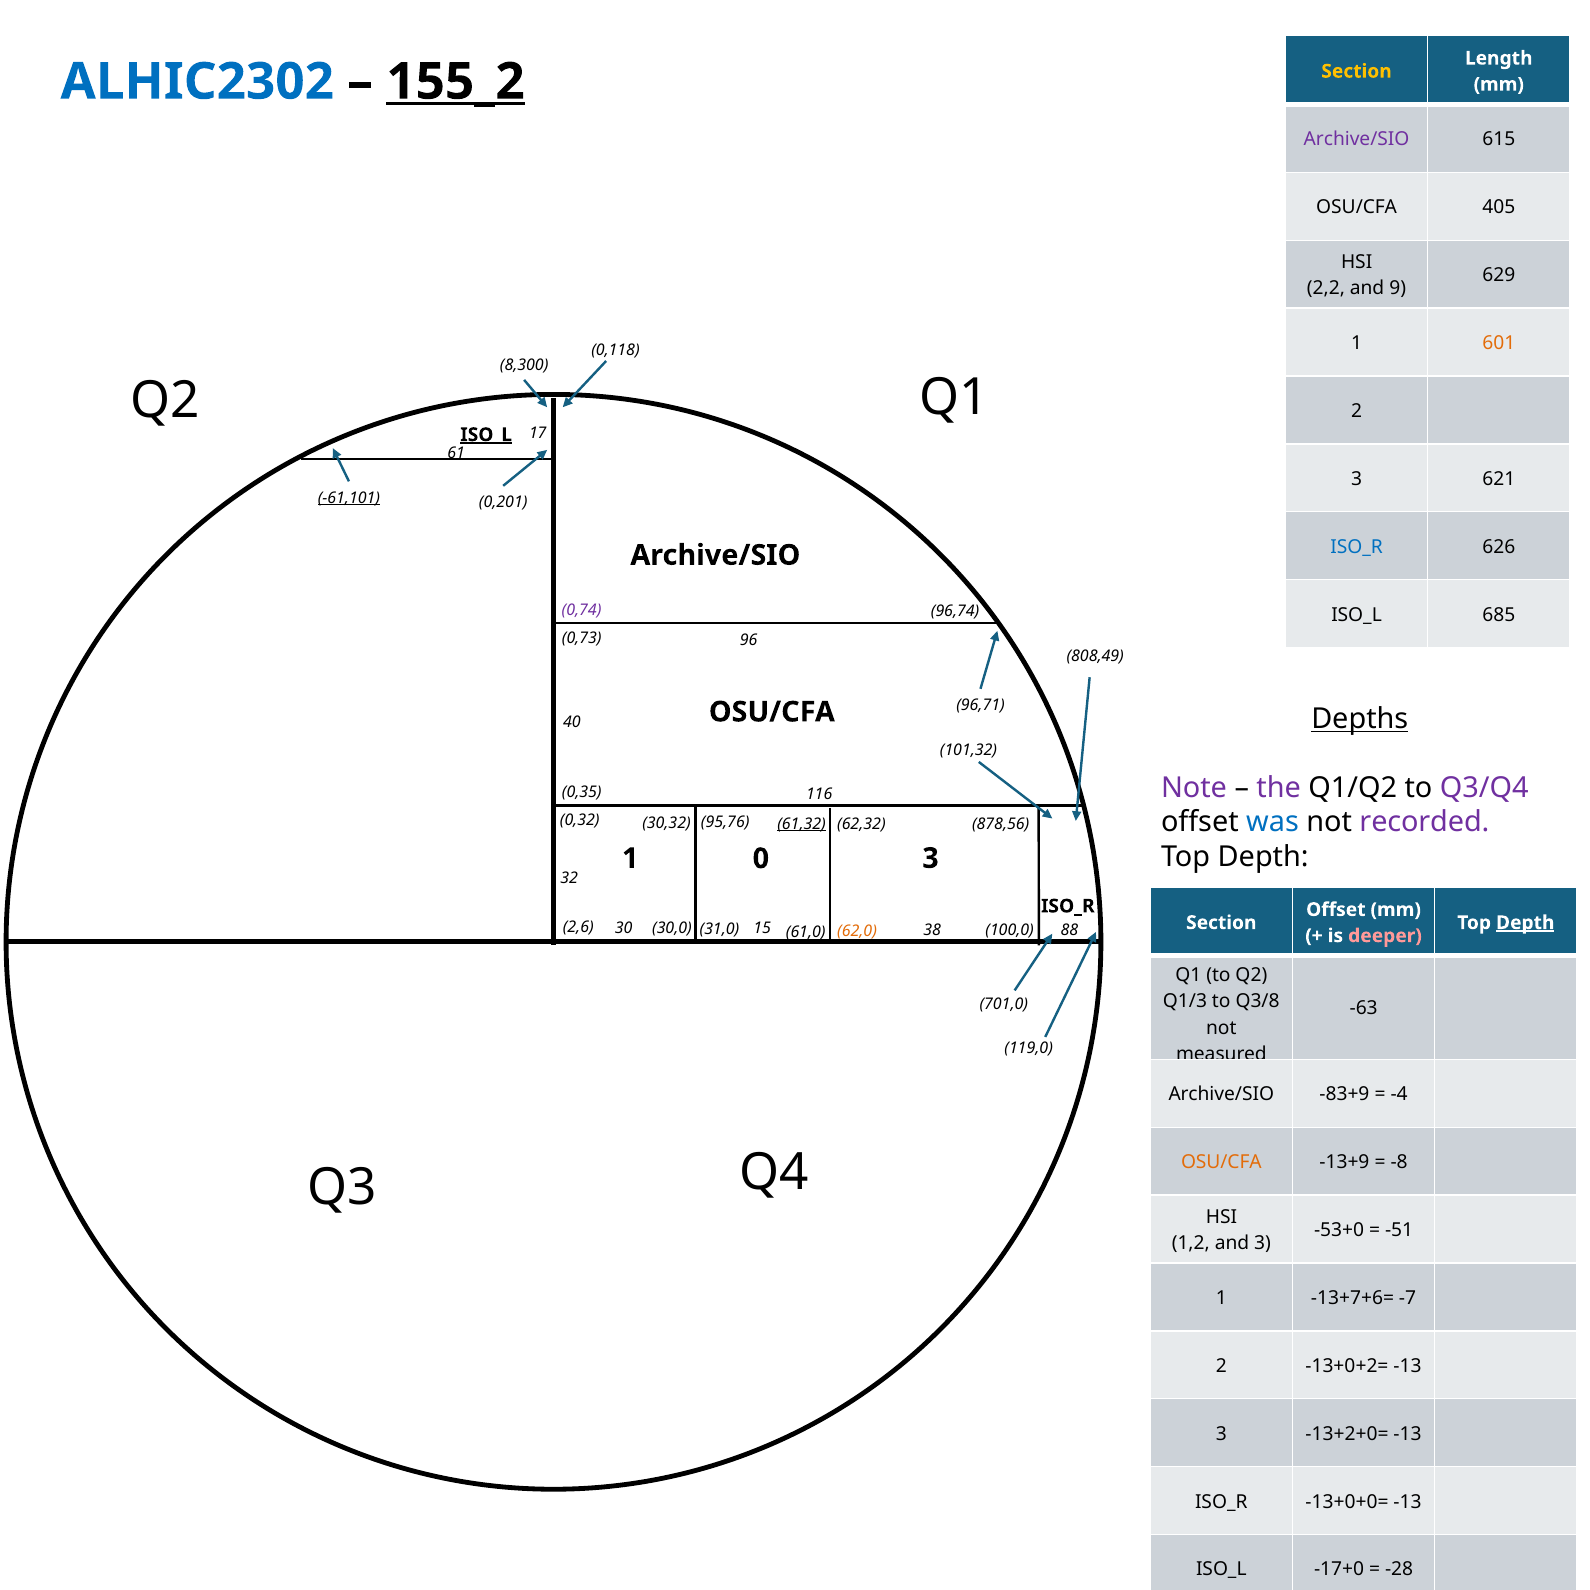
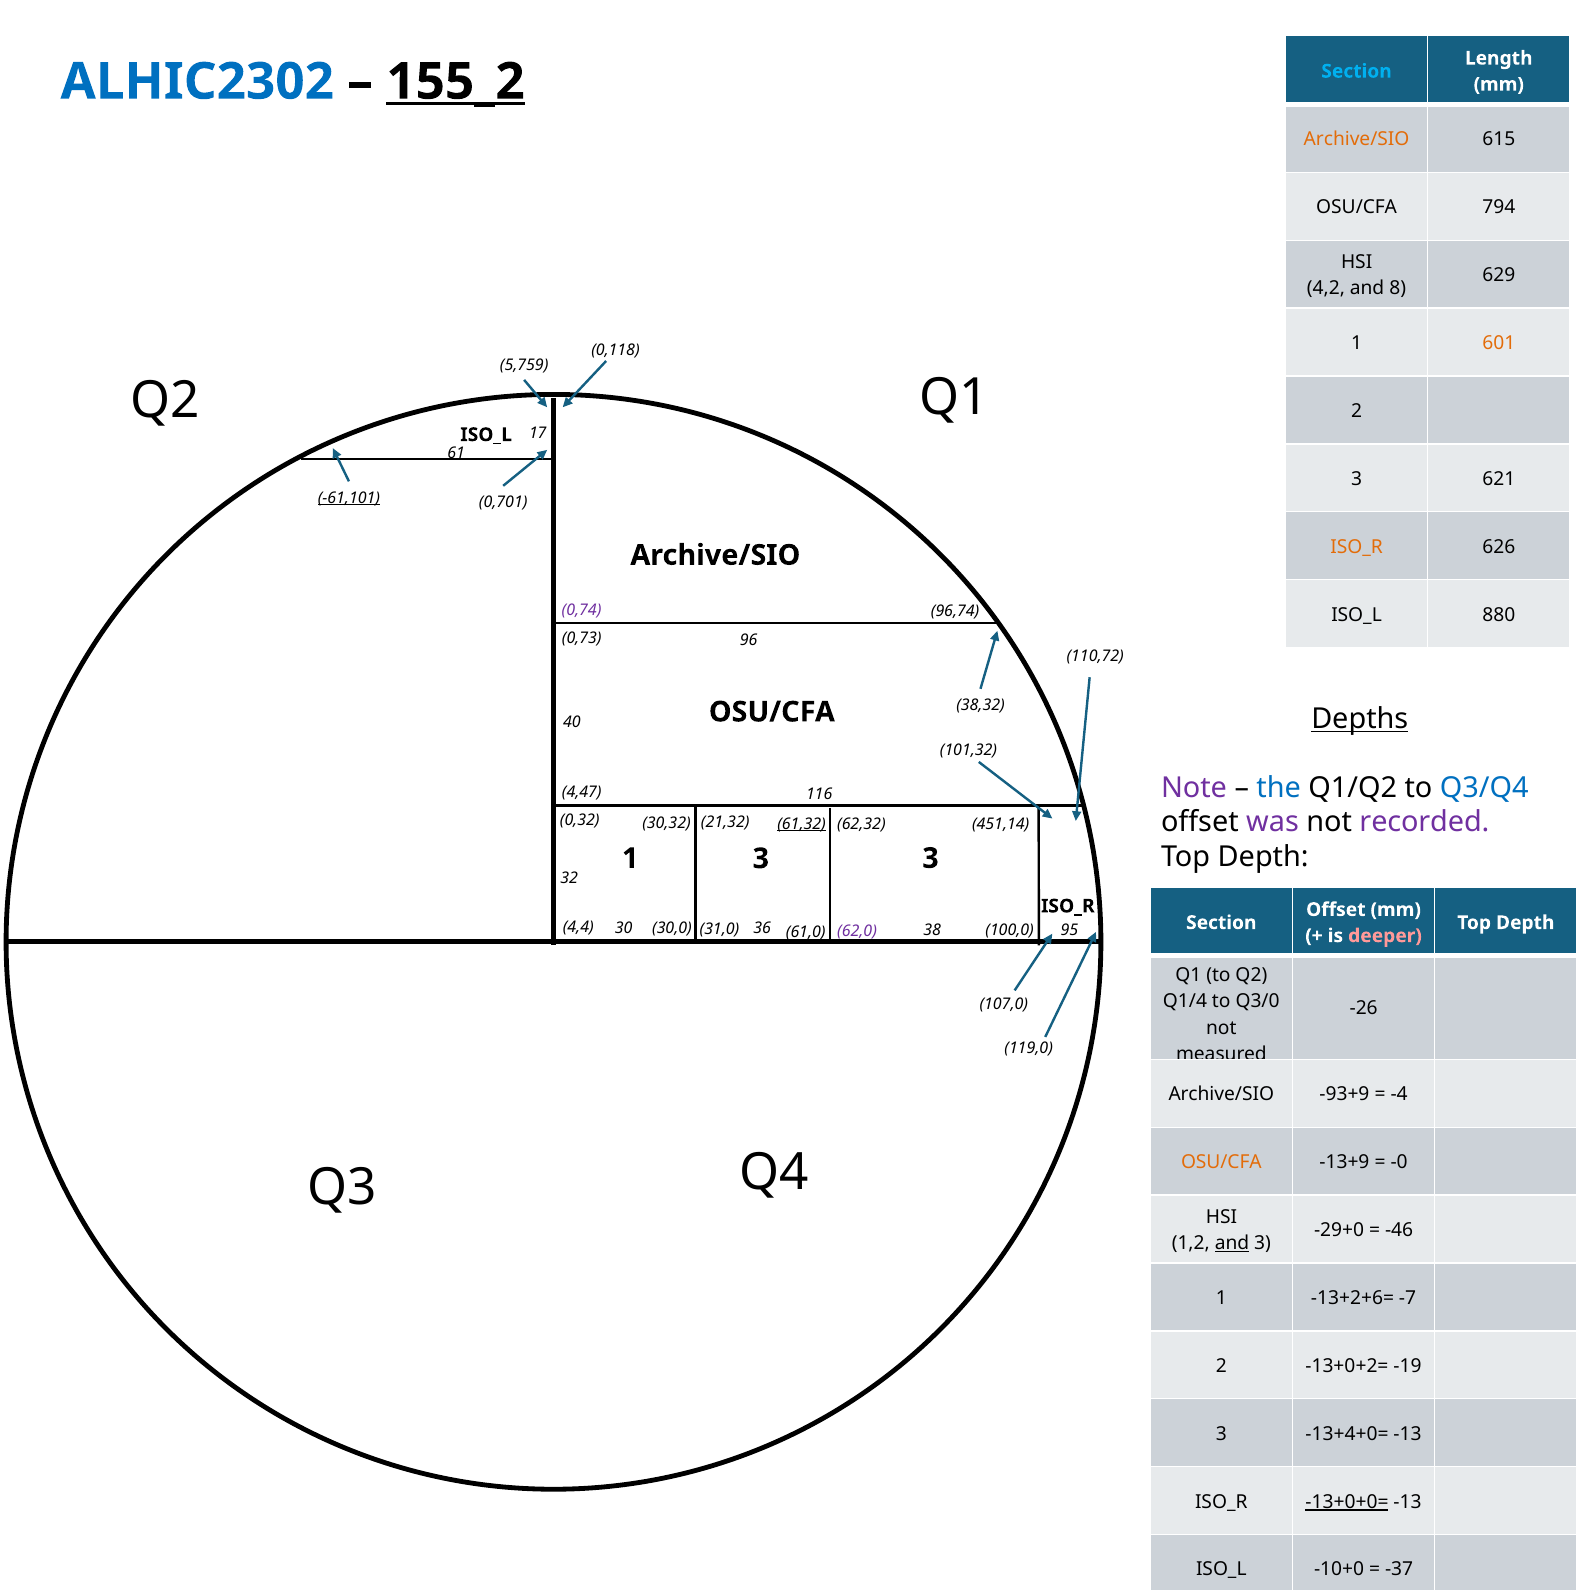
Section at (1357, 71) colour: yellow -> light blue
Archive/SIO at (1357, 140) colour: purple -> orange
405: 405 -> 794
2,2: 2,2 -> 4,2
9: 9 -> 8
8,300: 8,300 -> 5,759
ISO_L at (486, 435) underline: present -> none
0,201: 0,201 -> 0,701
ISO_R at (1357, 547) colour: blue -> orange
685: 685 -> 880
808,49: 808,49 -> 110,72
96,71: 96,71 -> 38,32
the colour: purple -> blue
Q3/Q4 colour: purple -> blue
0,35: 0,35 -> 4,47
was colour: blue -> purple
95,76: 95,76 -> 21,32
878,56: 878,56 -> 451,14
1 0: 0 -> 3
Depth at (1525, 923) underline: present -> none
2,6: 2,6 -> 4,4
15: 15 -> 36
88: 88 -> 95
62,0 colour: orange -> purple
Q1/3: Q1/3 -> Q1/4
Q3/8: Q3/8 -> Q3/0
701,0: 701,0 -> 107,0
-63: -63 -> -26
-83+9: -83+9 -> -93+9
-8: -8 -> -0
-53+0: -53+0 -> -29+0
-51: -51 -> -46
and at (1232, 1243) underline: none -> present
-13+7+6=: -13+7+6= -> -13+2+6=
-13+0+2= -13: -13 -> -19
-13+2+0=: -13+2+0= -> -13+4+0=
-13+0+0= underline: none -> present
-17+0: -17+0 -> -10+0
-28: -28 -> -37
